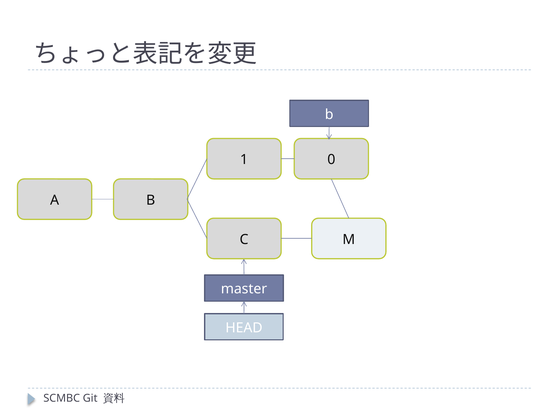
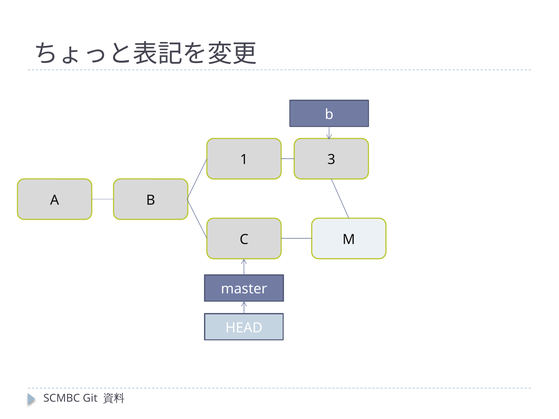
0: 0 -> 3
